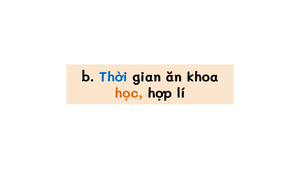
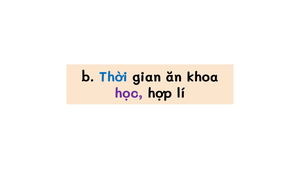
học colour: orange -> purple
